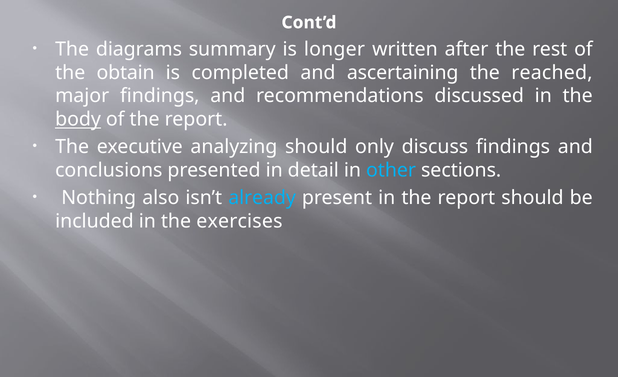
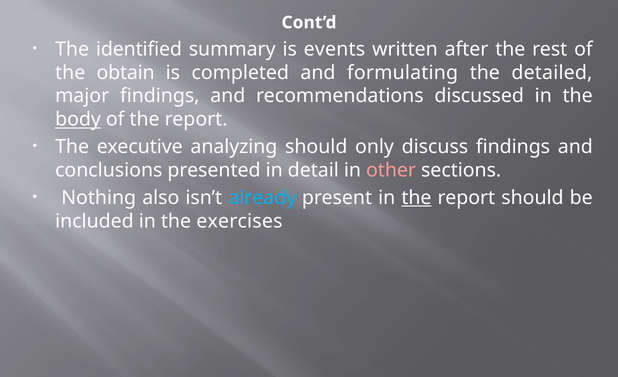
diagrams: diagrams -> identified
longer: longer -> events
ascertaining: ascertaining -> formulating
reached: reached -> detailed
other colour: light blue -> pink
the at (416, 198) underline: none -> present
